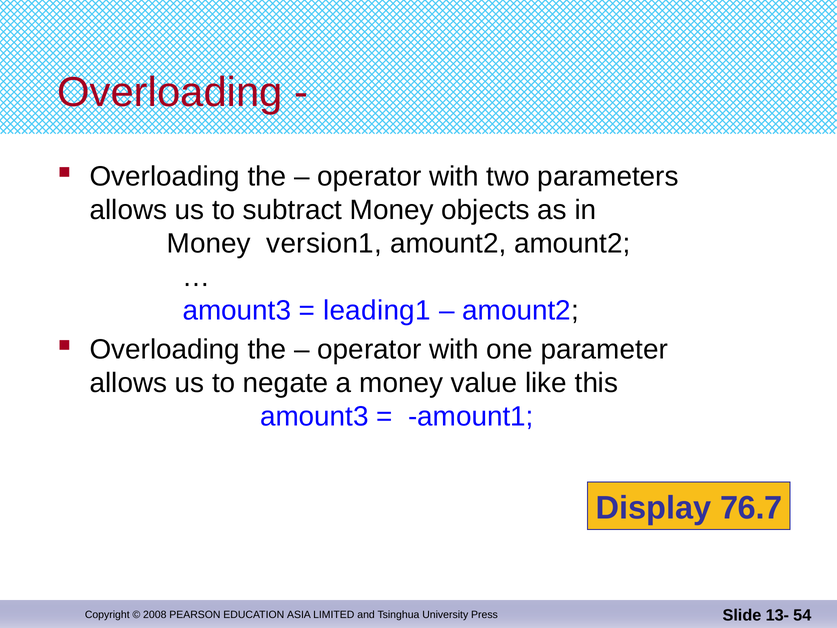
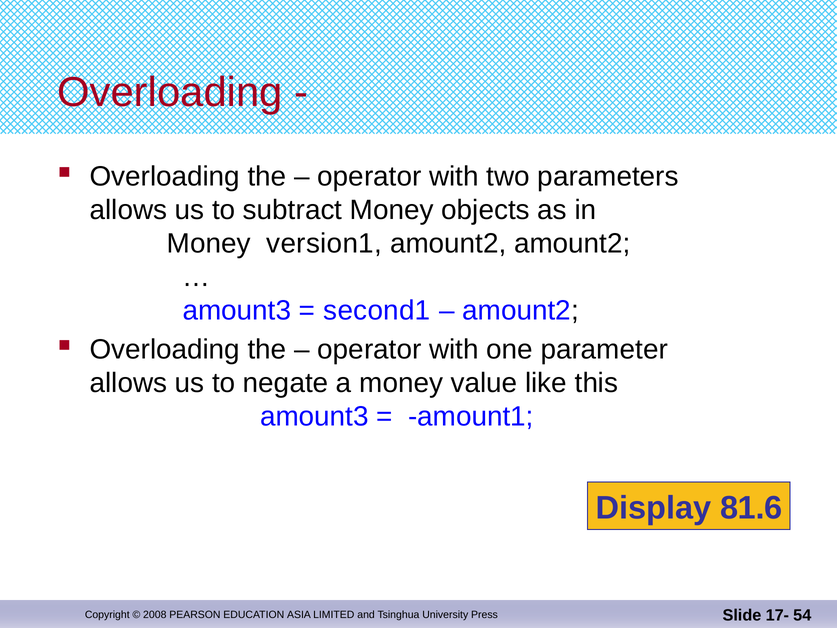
leading1: leading1 -> second1
76.7: 76.7 -> 81.6
13-: 13- -> 17-
